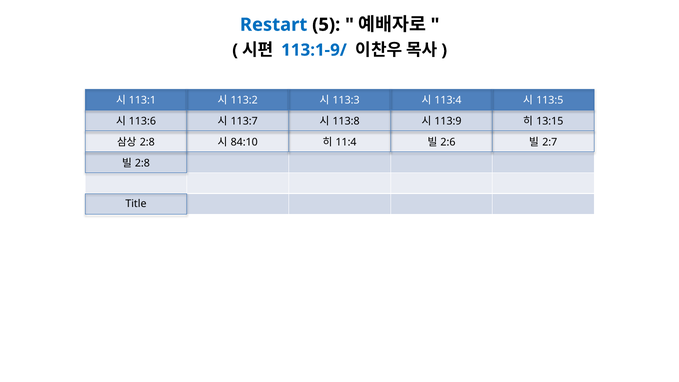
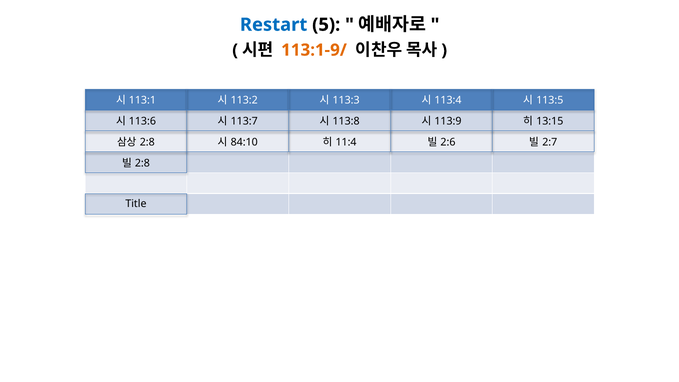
113:1-9/ colour: blue -> orange
